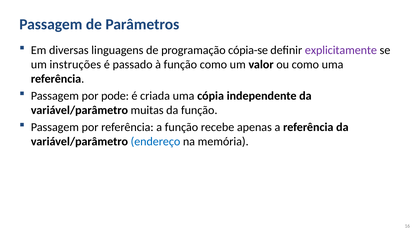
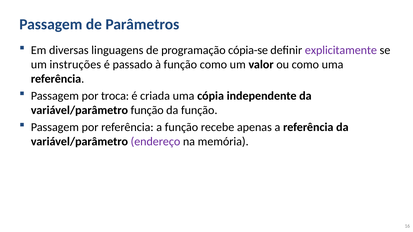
pode: pode -> troca
variável/parâmetro muitas: muitas -> função
endereço colour: blue -> purple
